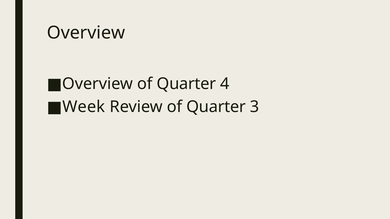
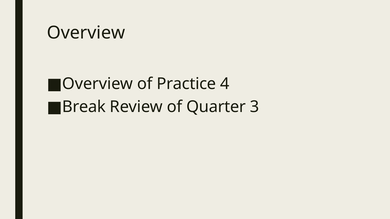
Overview of Quarter: Quarter -> Practice
Week: Week -> Break
